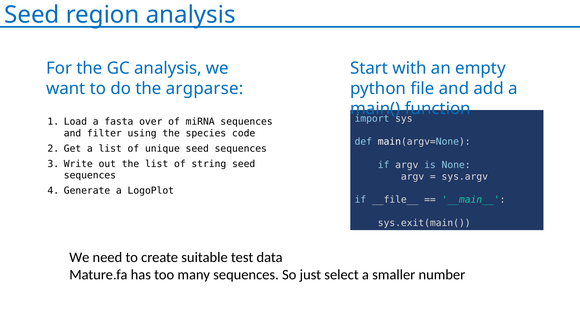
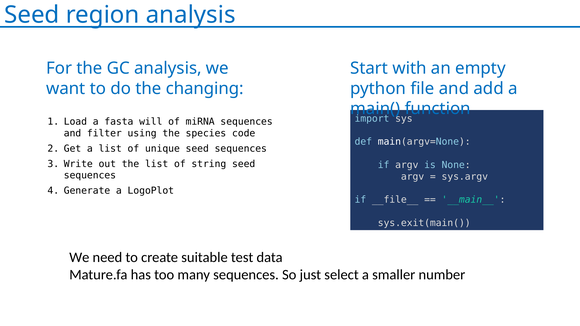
argparse: argparse -> changing
over: over -> will
